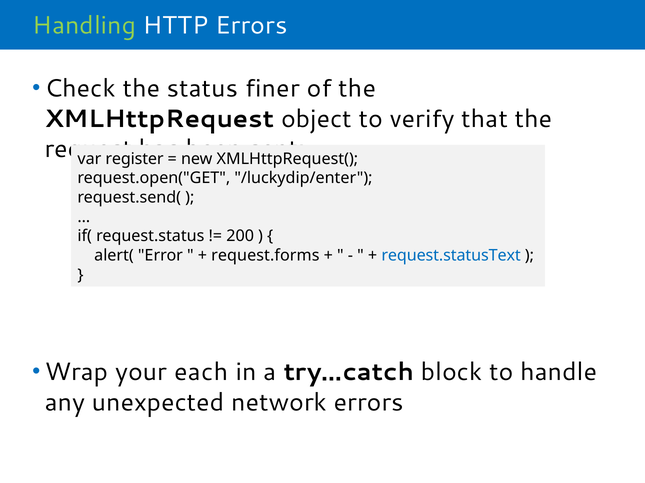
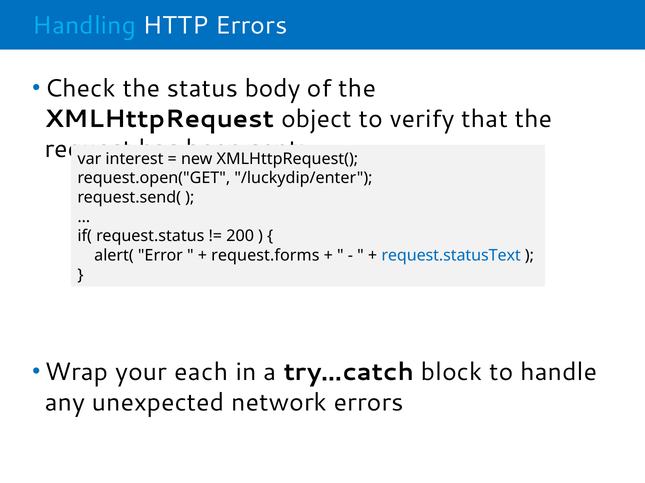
Handling colour: light green -> light blue
finer: finer -> body
register: register -> interest
